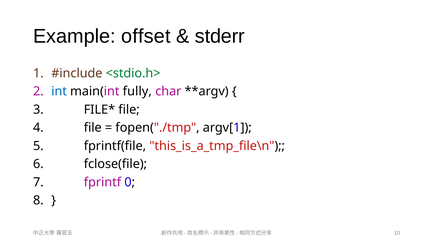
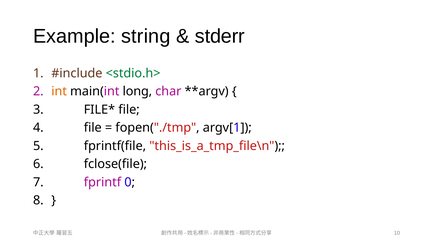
offset: offset -> string
int colour: blue -> orange
fully: fully -> long
